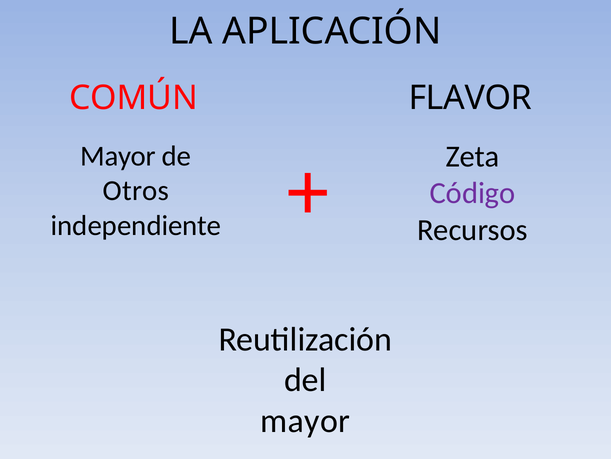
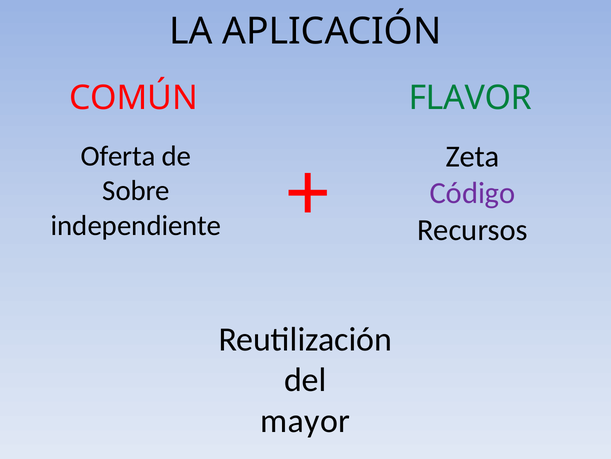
FLAVOR colour: black -> green
Mayor at (118, 156): Mayor -> Oferta
Otros: Otros -> Sobre
